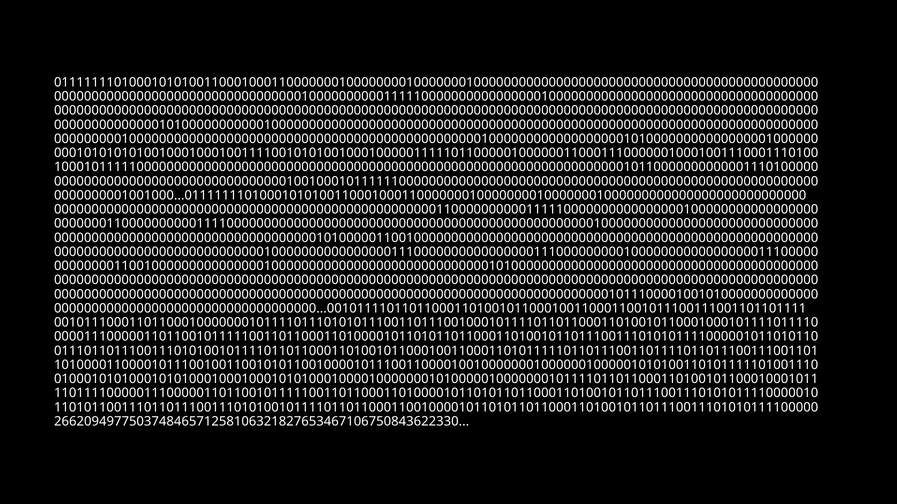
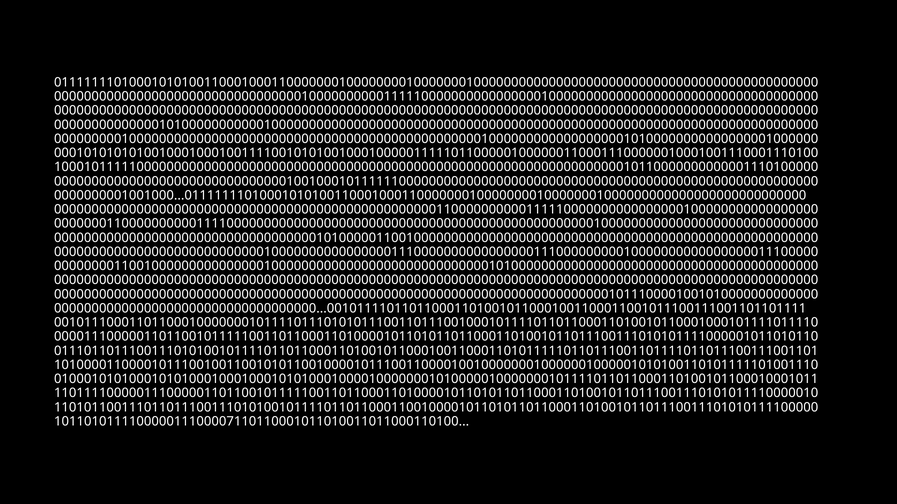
266209497750374846571258106321827653467106750843622330: 266209497750374846571258106321827653467106750843622330 -> 101101011110000011100007110110001011010011011000110100
